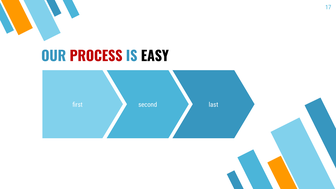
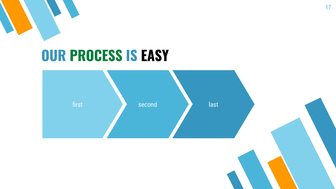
PROCESS colour: red -> green
